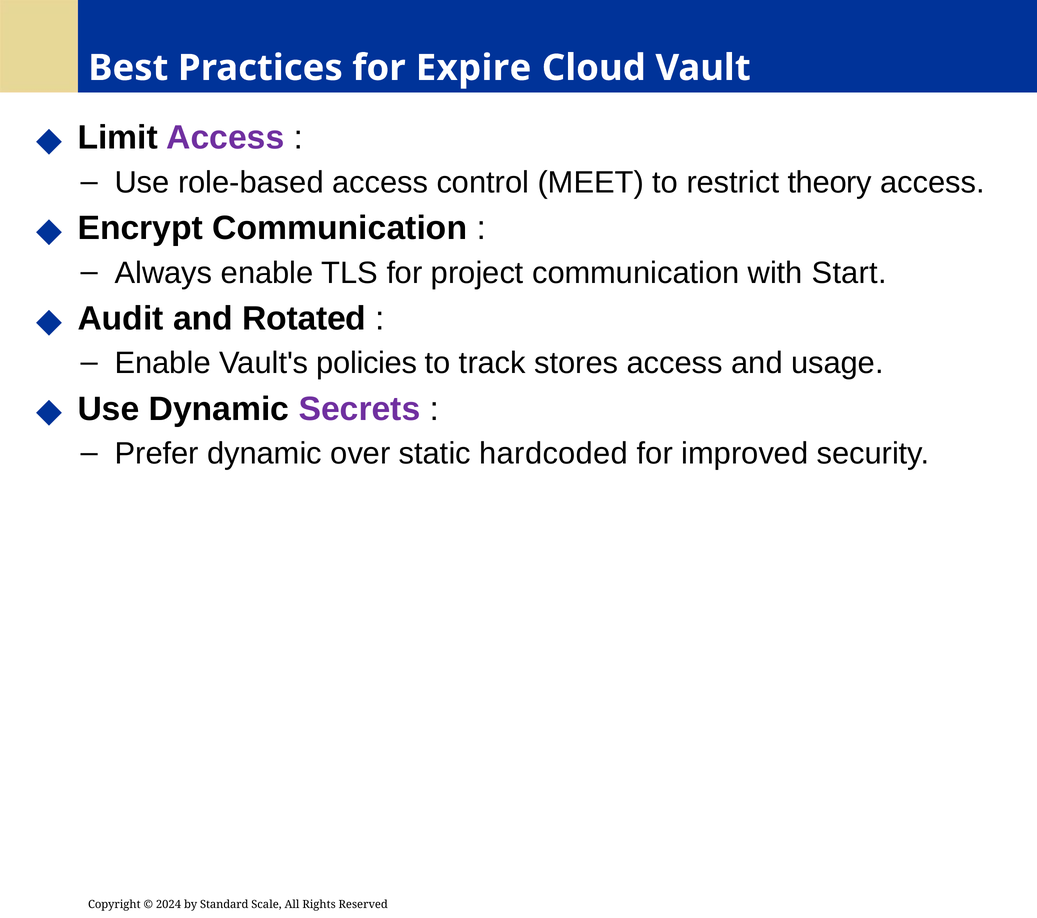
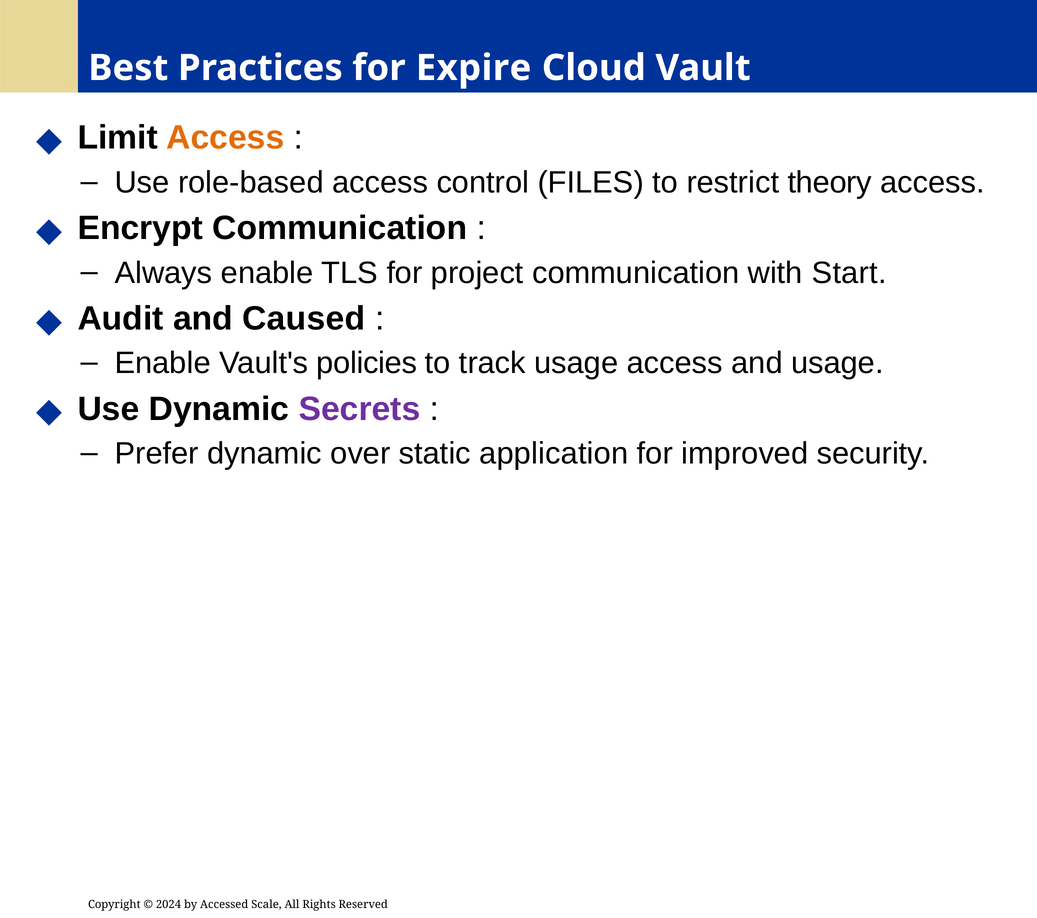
Access at (225, 138) colour: purple -> orange
MEET: MEET -> FILES
Rotated: Rotated -> Caused
track stores: stores -> usage
hardcoded: hardcoded -> application
Standard: Standard -> Accessed
